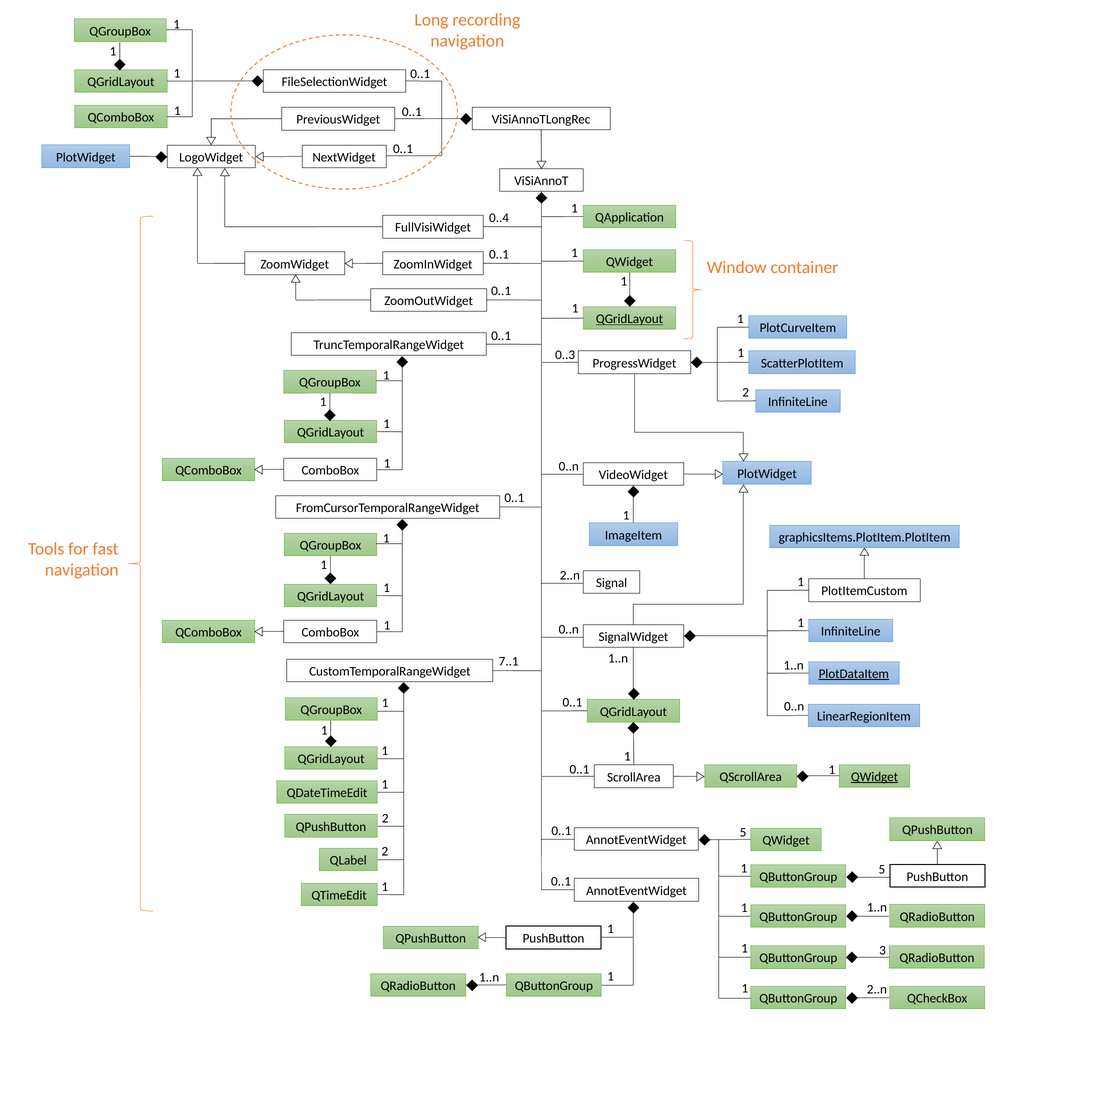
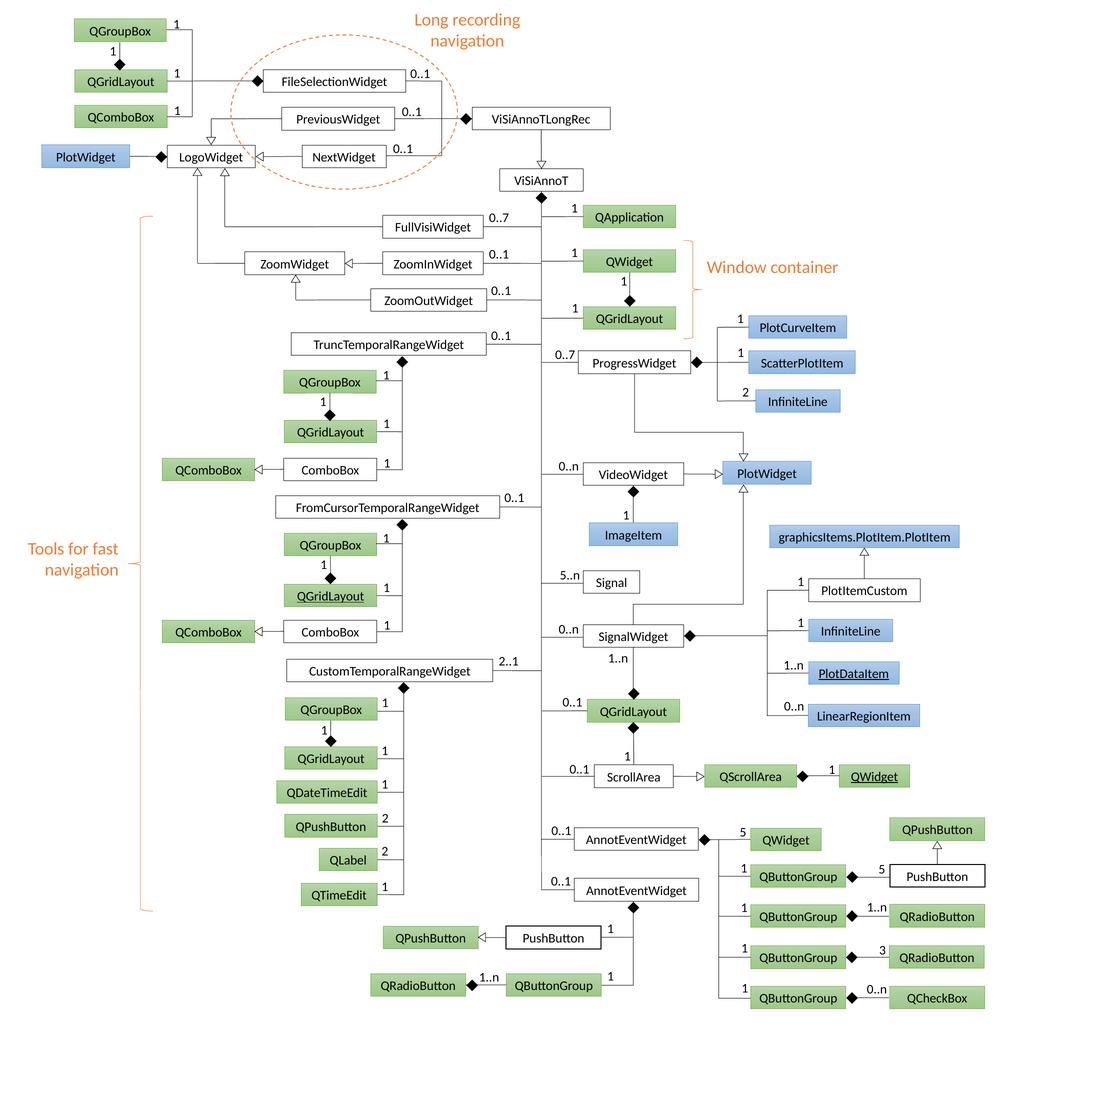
0..4 at (499, 218): 0..4 -> 0..7
QGridLayout at (630, 319) underline: present -> none
0..3 at (565, 355): 0..3 -> 0..7
2..n at (570, 575): 2..n -> 5..n
QGridLayout at (331, 596) underline: none -> present
7..1: 7..1 -> 2..1
2..n at (877, 989): 2..n -> 0..n
